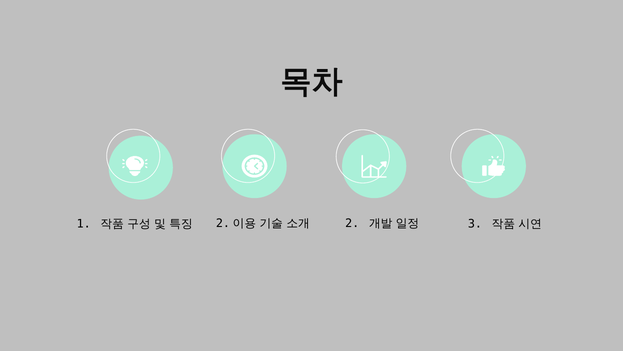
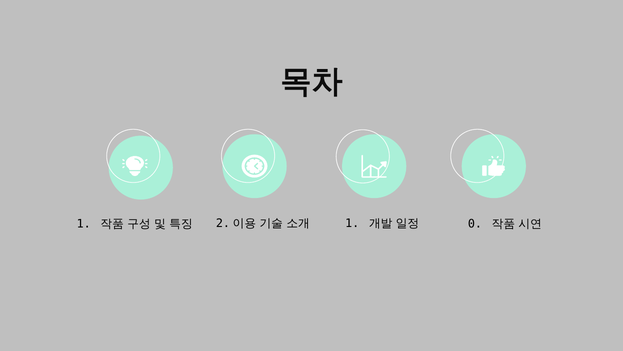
2 at (352, 223): 2 -> 1
3: 3 -> 0
